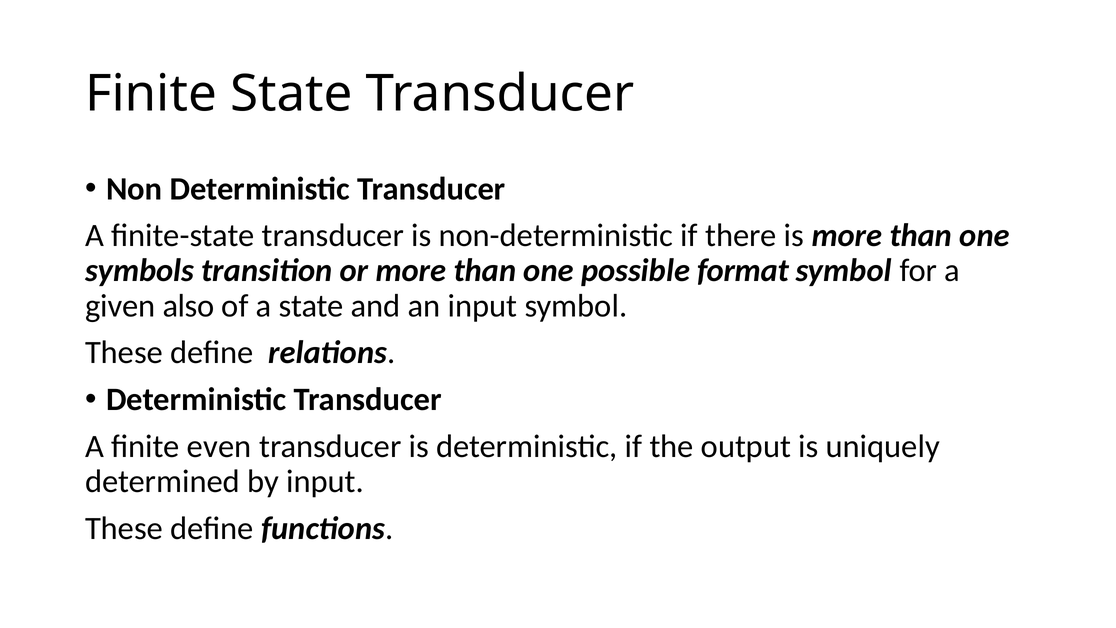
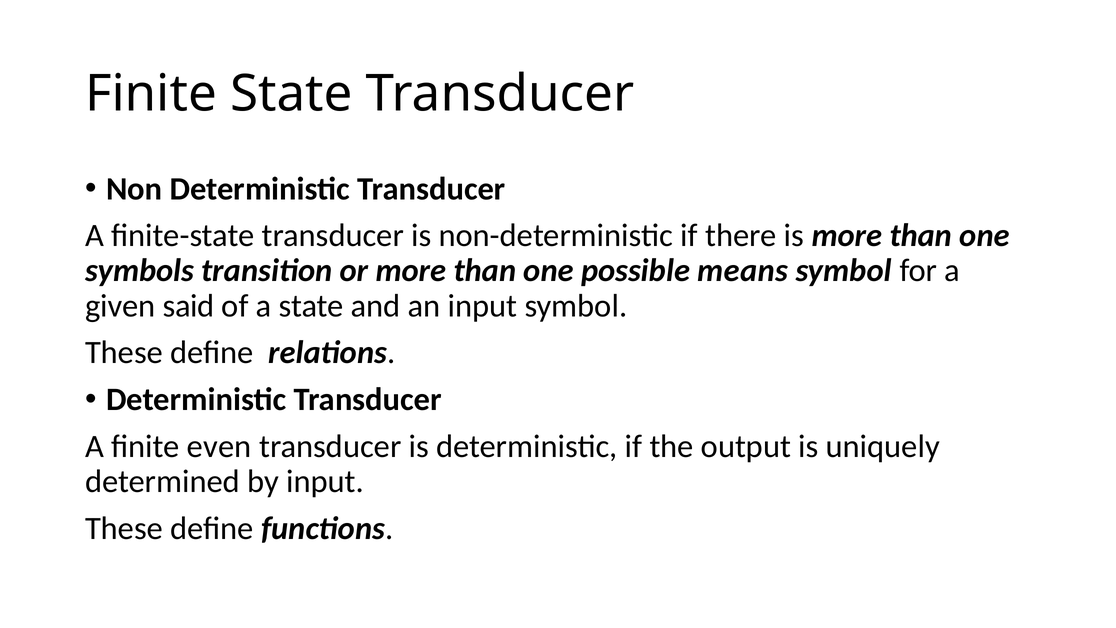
format: format -> means
also: also -> said
